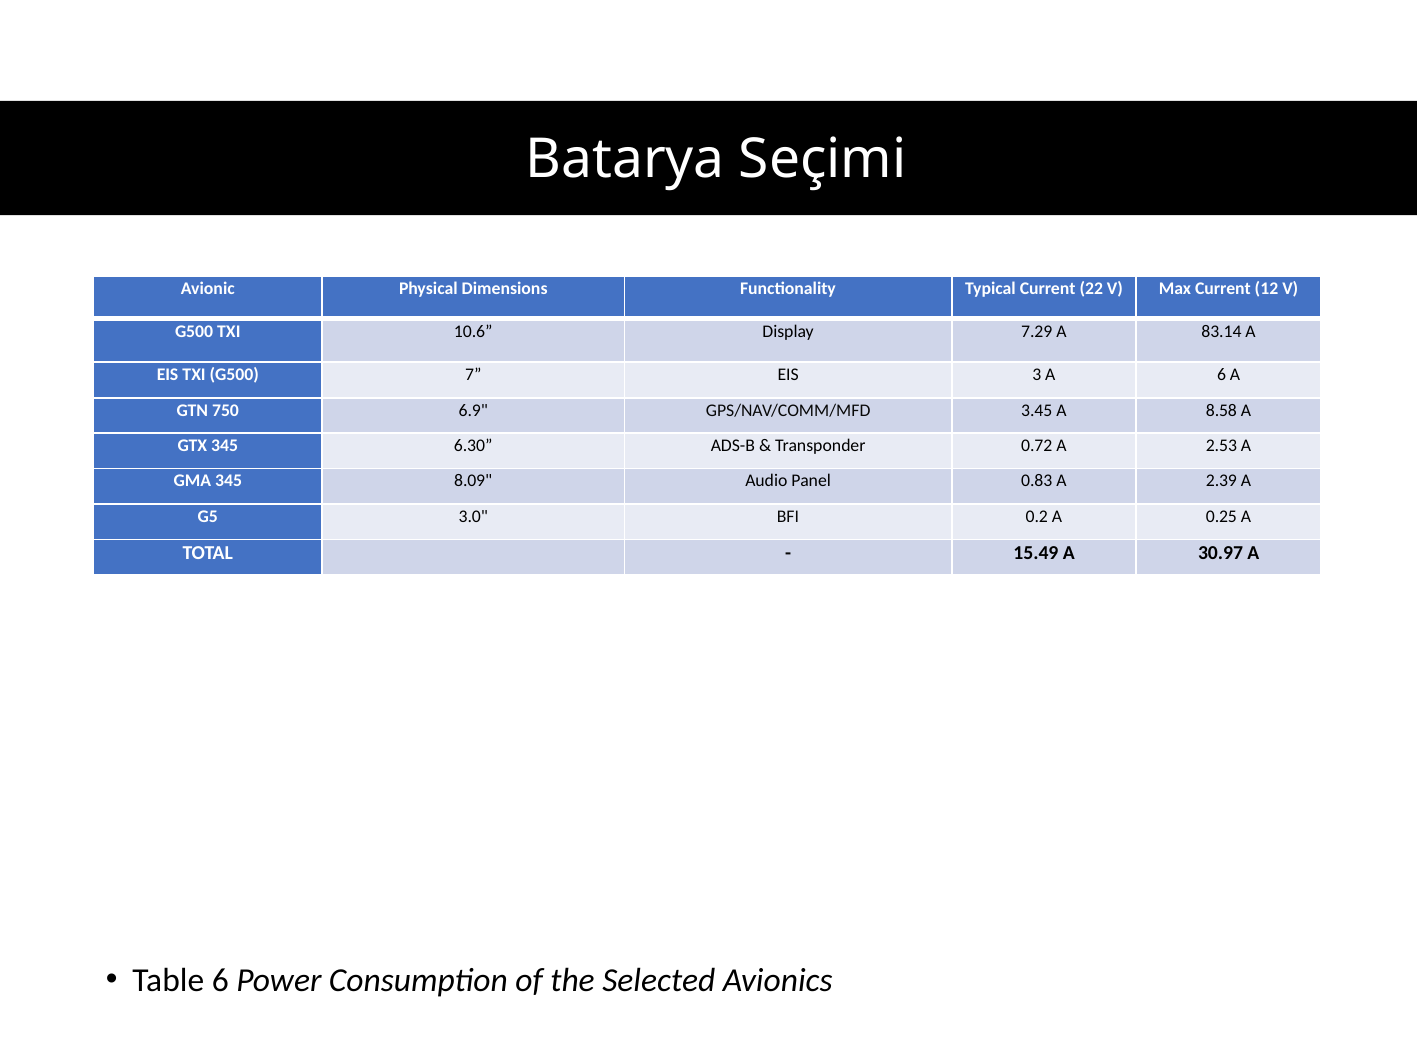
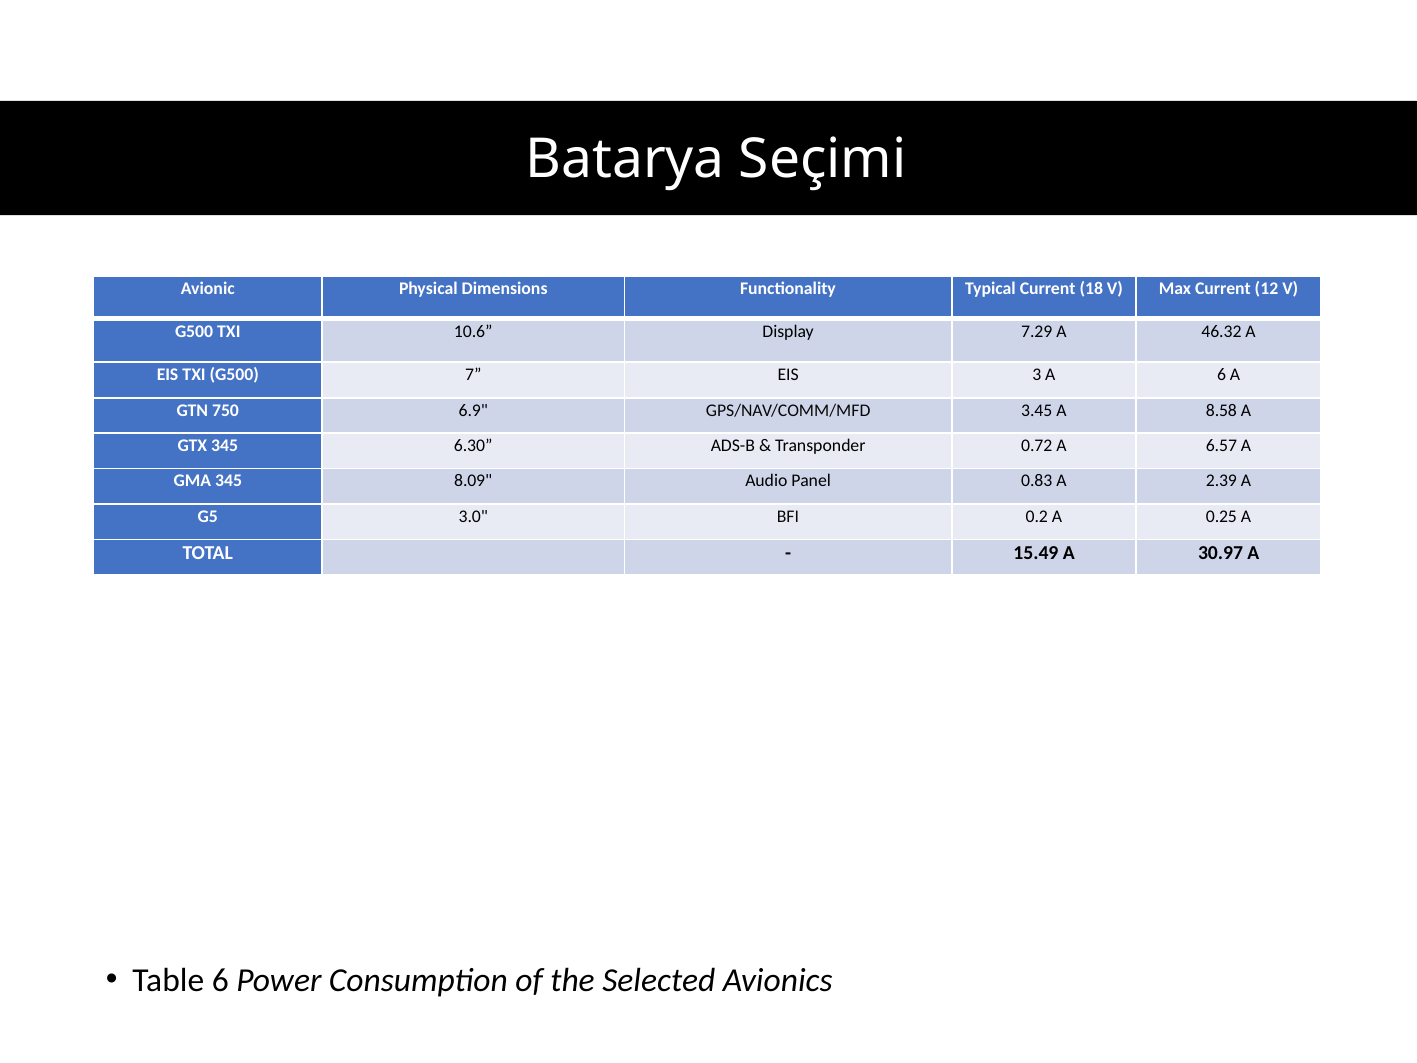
22: 22 -> 18
83.14: 83.14 -> 46.32
2.53: 2.53 -> 6.57
